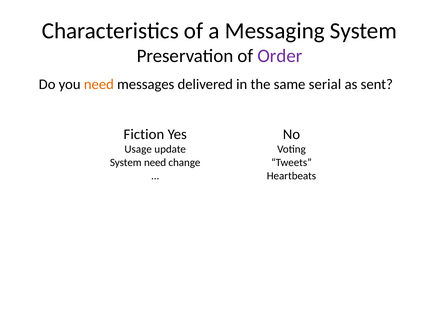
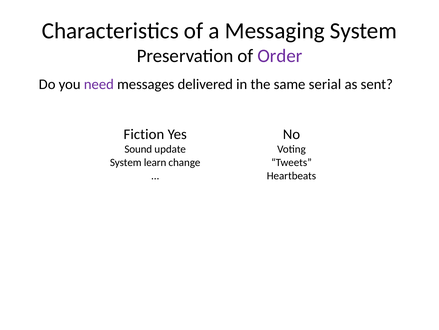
need at (99, 84) colour: orange -> purple
Usage: Usage -> Sound
System need: need -> learn
